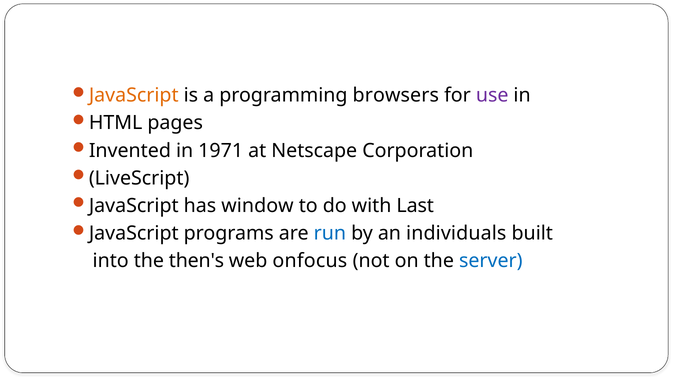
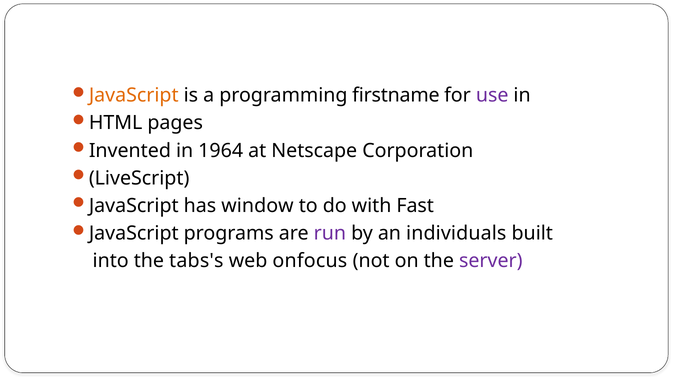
browsers: browsers -> firstname
1971: 1971 -> 1964
Last: Last -> Fast
run colour: blue -> purple
then's: then's -> tabs's
server colour: blue -> purple
